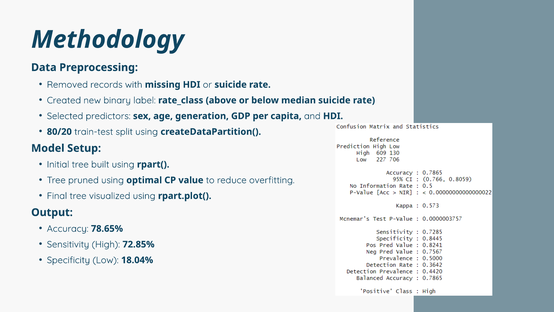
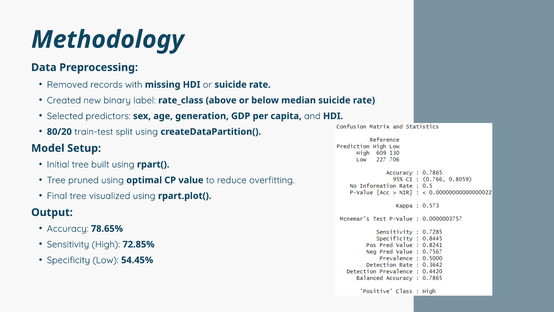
18.04%: 18.04% -> 54.45%
